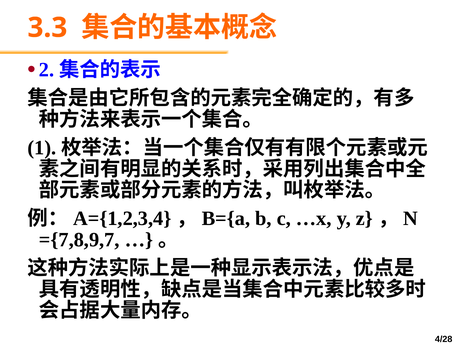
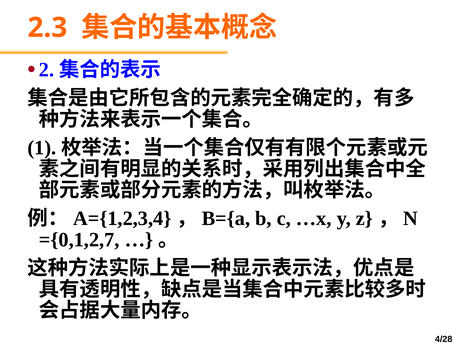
3.3: 3.3 -> 2.3
={7,8,9,7: ={7,8,9,7 -> ={0,1,2,7
